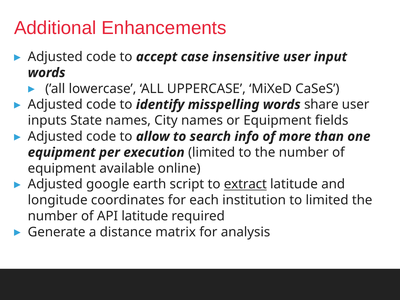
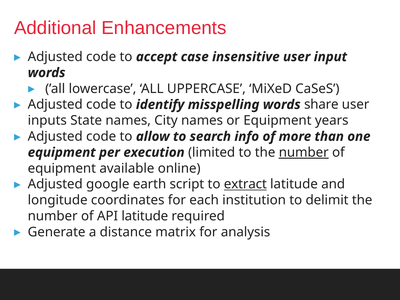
fields: fields -> years
number at (304, 152) underline: none -> present
to limited: limited -> delimit
